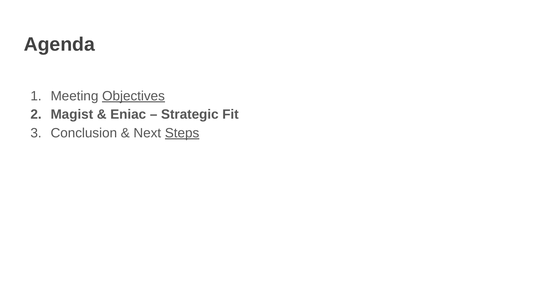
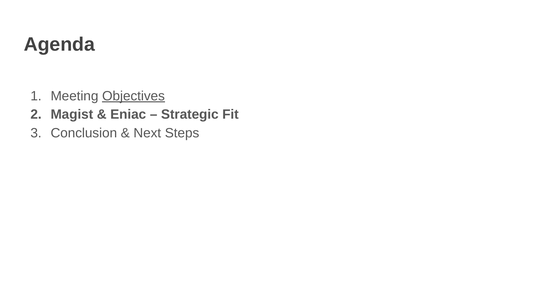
Steps underline: present -> none
